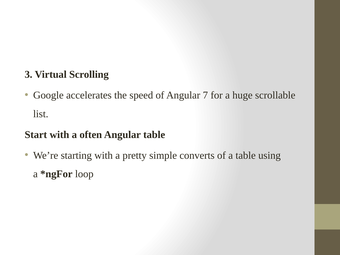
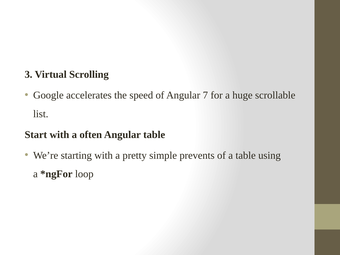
converts: converts -> prevents
